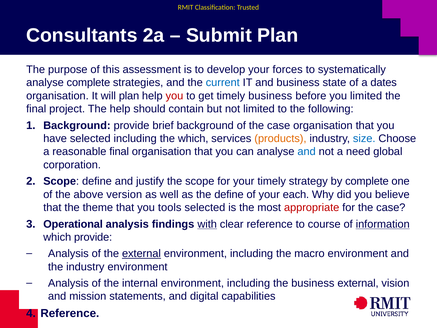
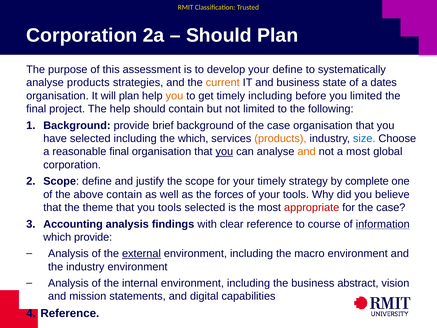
Consultants at (82, 35): Consultants -> Corporation
Submit at (219, 35): Submit -> Should
your forces: forces -> define
analyse complete: complete -> products
current colour: blue -> orange
you at (174, 96) colour: red -> orange
timely business: business -> including
you at (224, 152) underline: none -> present
and at (307, 152) colour: blue -> orange
a need: need -> most
above version: version -> contain
the define: define -> forces
your each: each -> tools
Operational: Operational -> Accounting
with underline: present -> none
business external: external -> abstract
